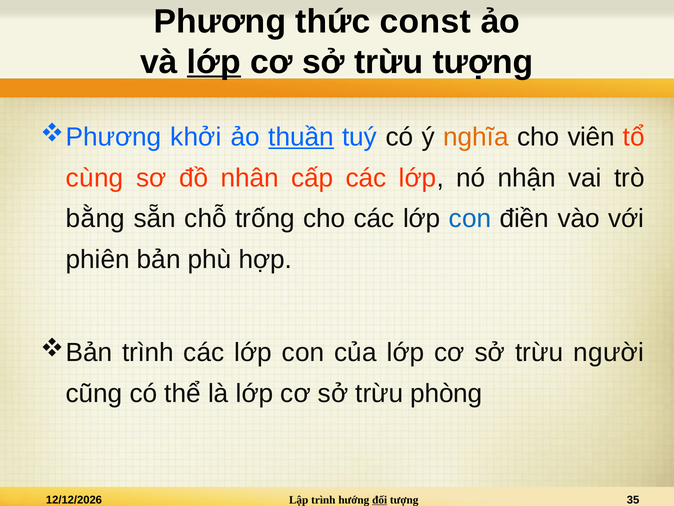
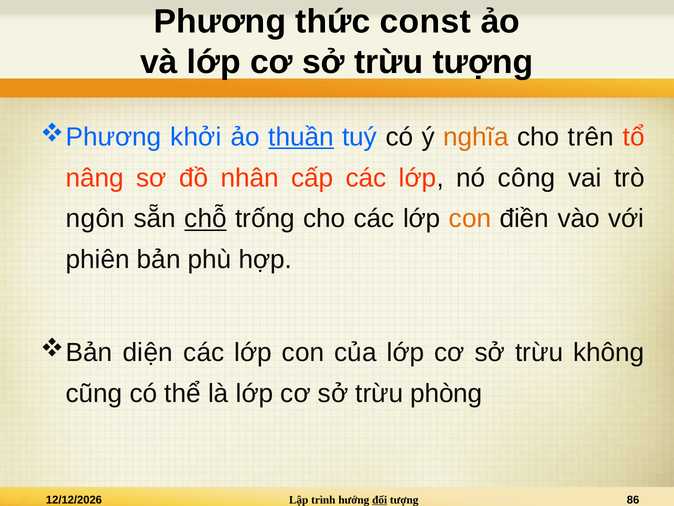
lớp at (214, 62) underline: present -> none
viên: viên -> trên
cùng: cùng -> nâng
nhận: nhận -> công
bằng: bằng -> ngôn
chỗ underline: none -> present
con at (470, 219) colour: blue -> orange
trình at (148, 352): trình -> diện
người: người -> không
35: 35 -> 86
